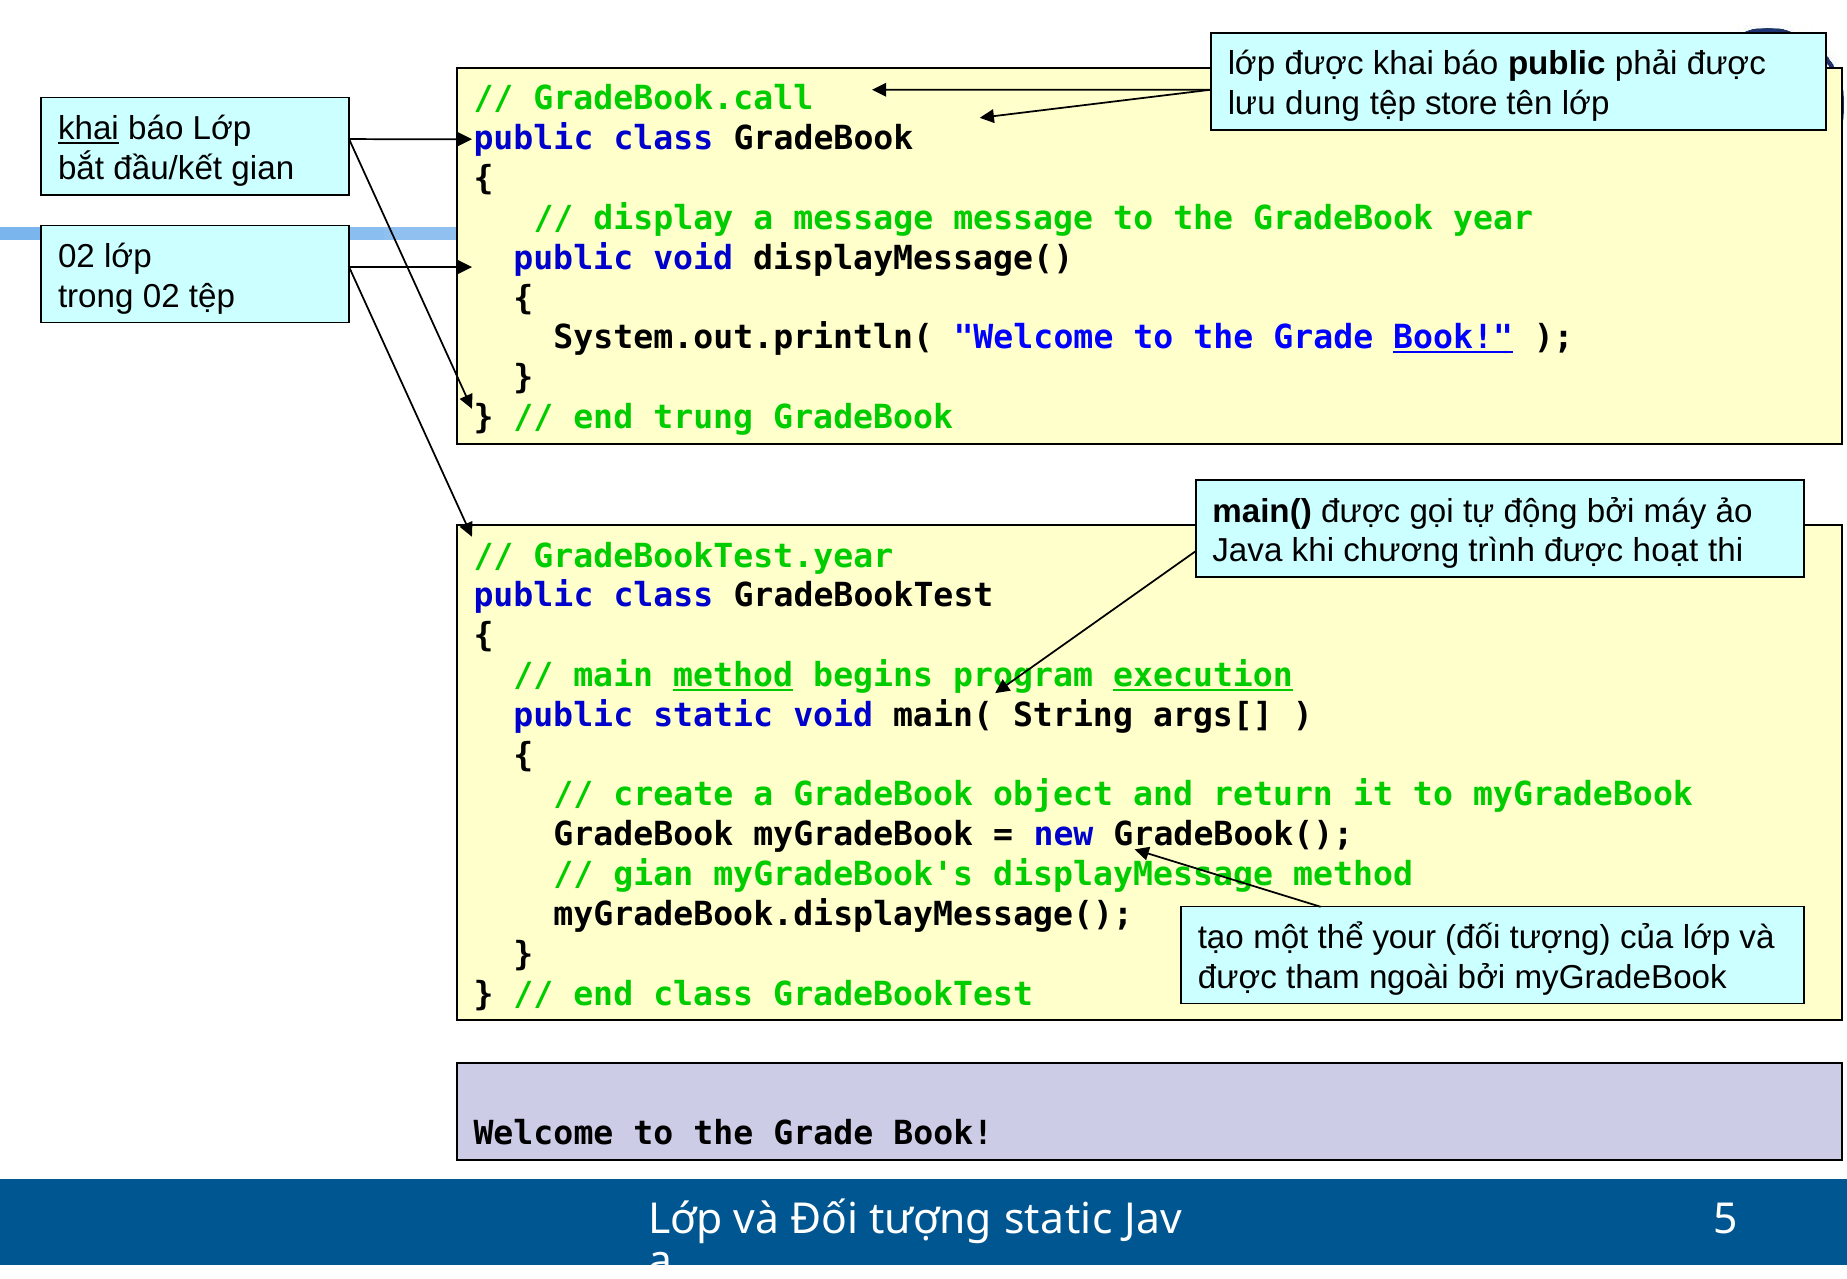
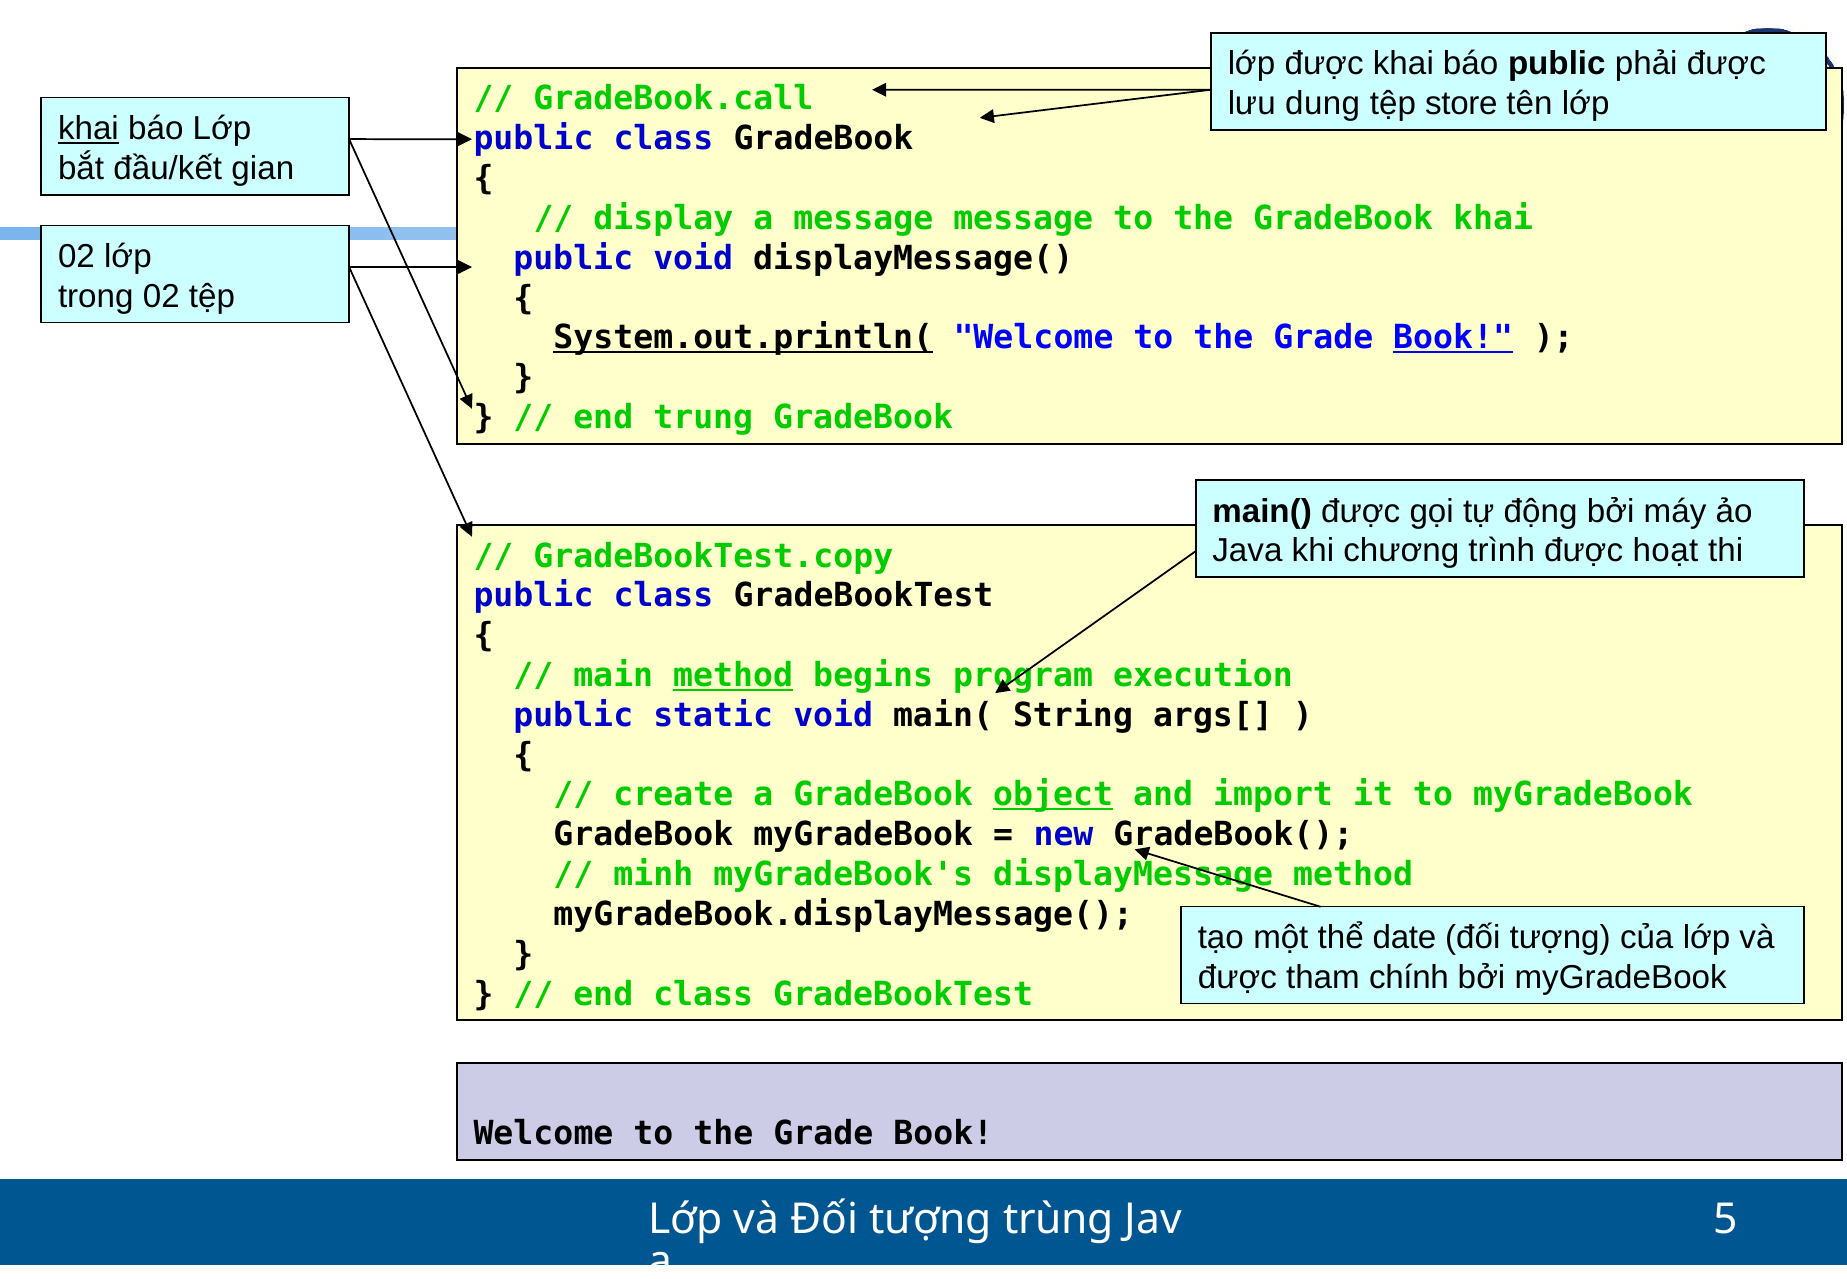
GradeBook year: year -> khai
System.out.println( underline: none -> present
GradeBookTest.year: GradeBookTest.year -> GradeBookTest.copy
execution underline: present -> none
object underline: none -> present
return: return -> import
gian at (653, 874): gian -> minh
your: your -> date
ngoài: ngoài -> chính
tượng static: static -> trùng
